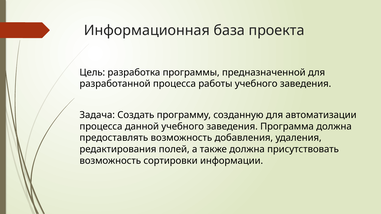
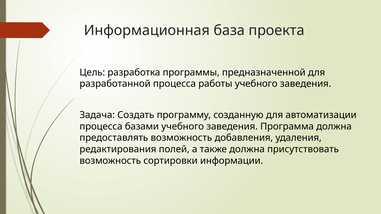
данной: данной -> базами
